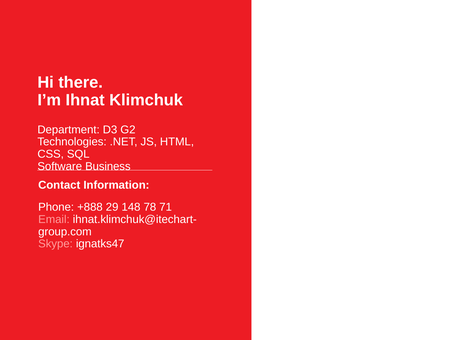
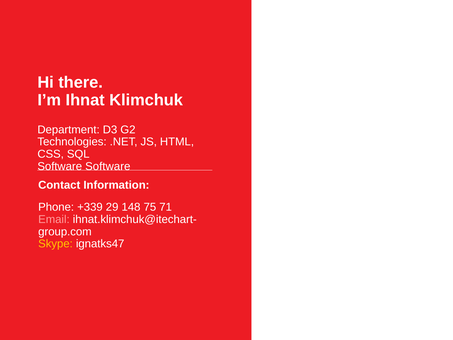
Software Business: Business -> Software
+888: +888 -> +339
78: 78 -> 75
Skype colour: pink -> yellow
